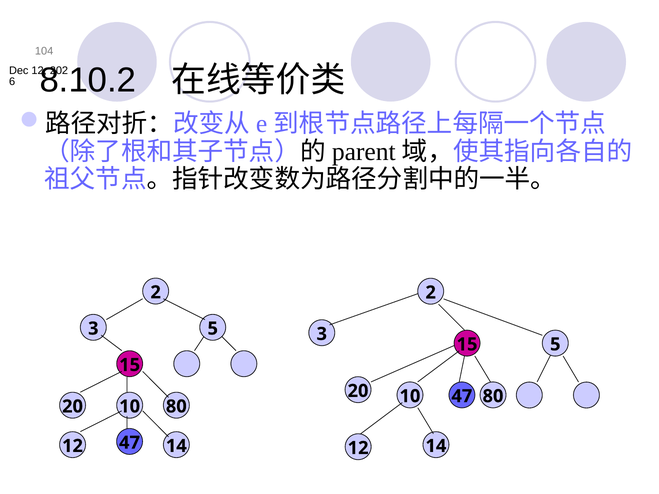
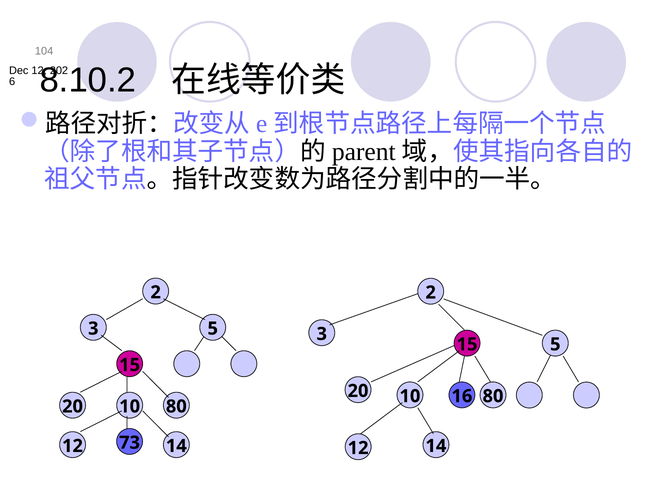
20 47: 47 -> 16
12 47: 47 -> 73
